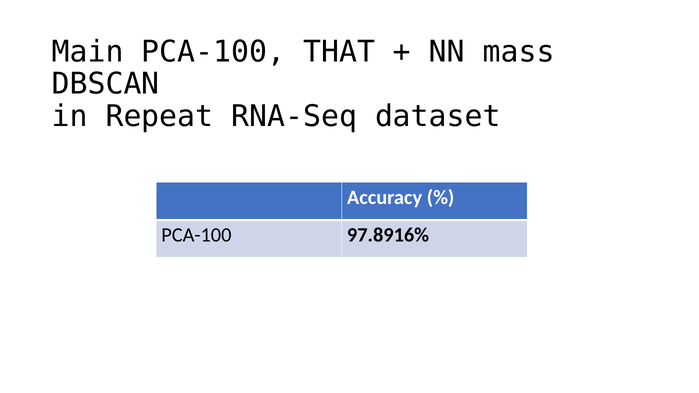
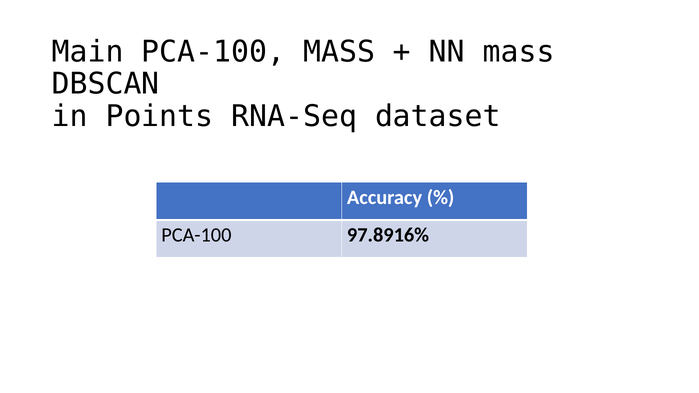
PCA-100 THAT: THAT -> MASS
Repeat: Repeat -> Points
